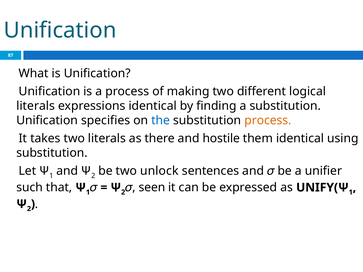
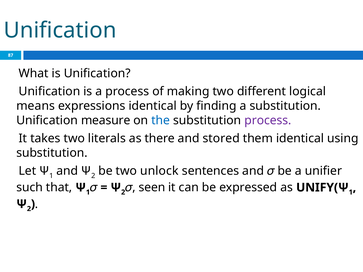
literals at (36, 106): literals -> means
specifies: specifies -> measure
process at (268, 121) colour: orange -> purple
hostile: hostile -> stored
